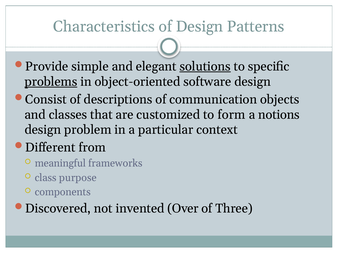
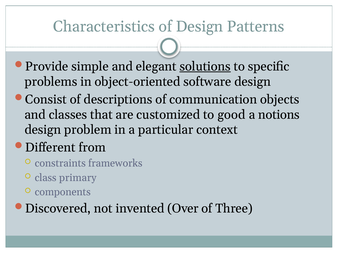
problems underline: present -> none
form: form -> good
meaningful: meaningful -> constraints
purpose: purpose -> primary
